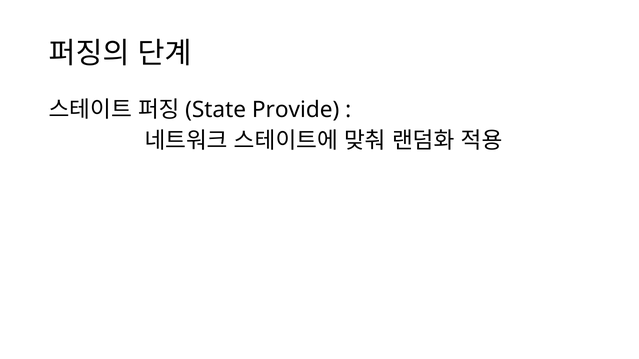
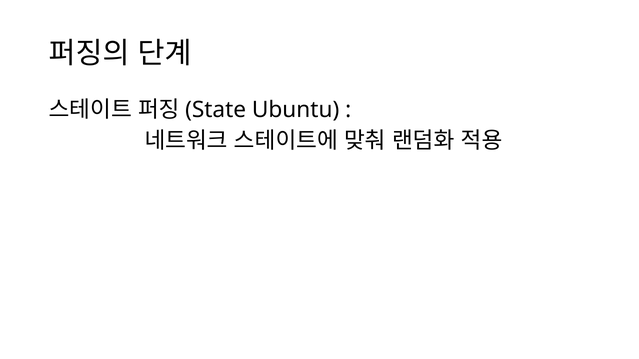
Provide: Provide -> Ubuntu
